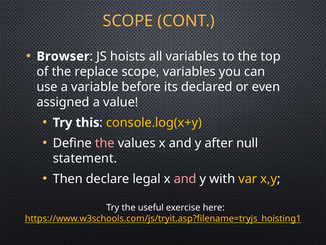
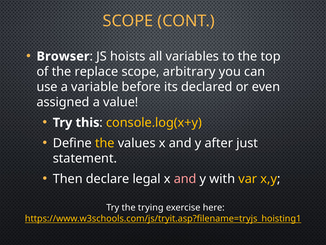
scope variables: variables -> arbitrary
the at (105, 143) colour: pink -> yellow
null: null -> just
useful: useful -> trying
